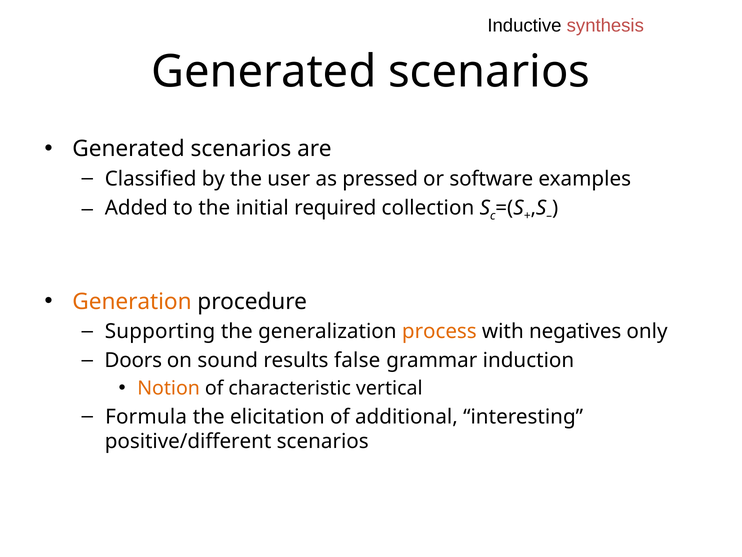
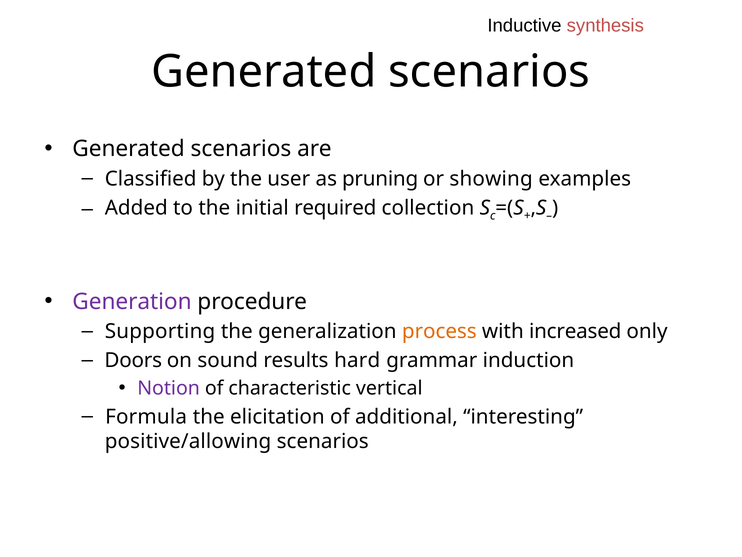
pressed: pressed -> pruning
software: software -> showing
Generation colour: orange -> purple
negatives: negatives -> increased
false: false -> hard
Notion colour: orange -> purple
positive/different: positive/different -> positive/allowing
